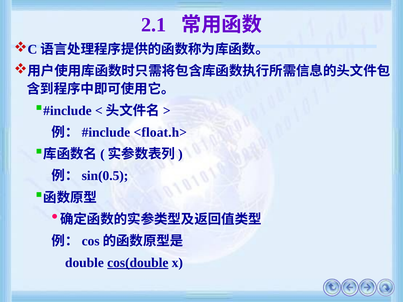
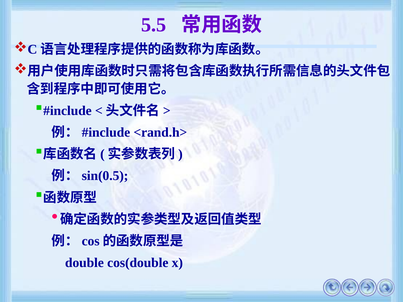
2.1: 2.1 -> 5.5
<float.h>: <float.h> -> <rand.h>
cos(double underline: present -> none
